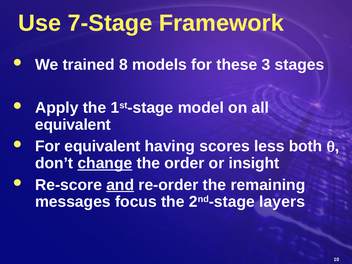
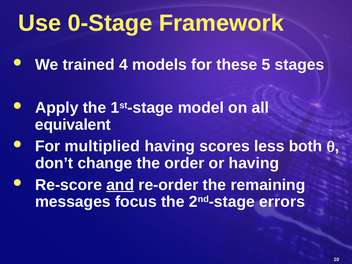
7-Stage: 7-Stage -> 0-Stage
8: 8 -> 4
3: 3 -> 5
For equivalent: equivalent -> multiplied
change underline: present -> none
or insight: insight -> having
layers: layers -> errors
